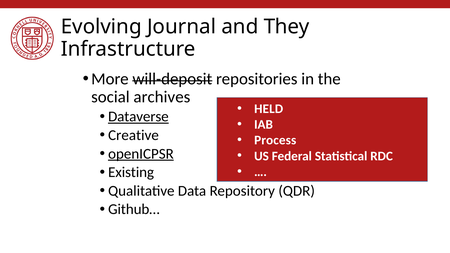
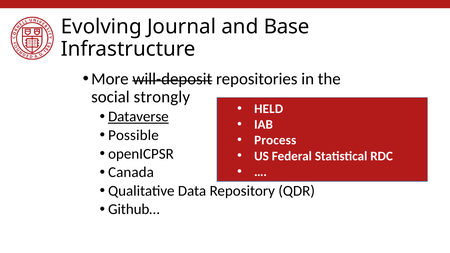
They: They -> Base
archives: archives -> strongly
Creative: Creative -> Possible
openICPSR underline: present -> none
Existing: Existing -> Canada
